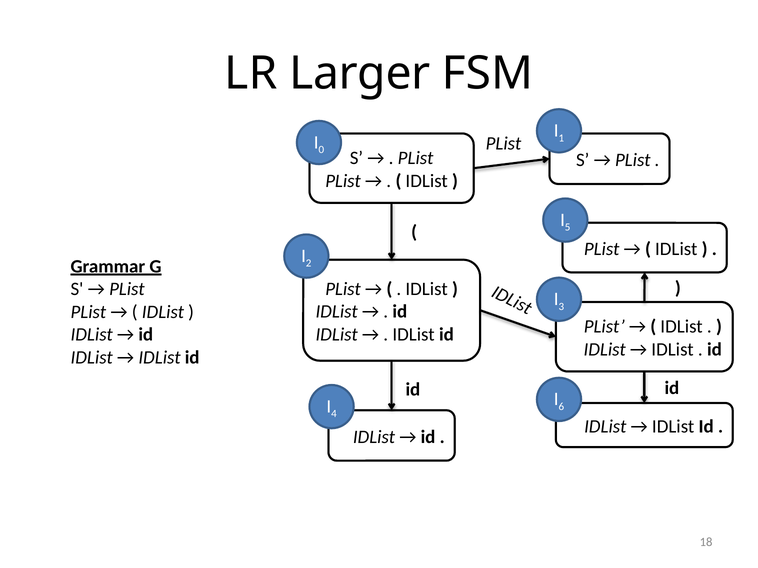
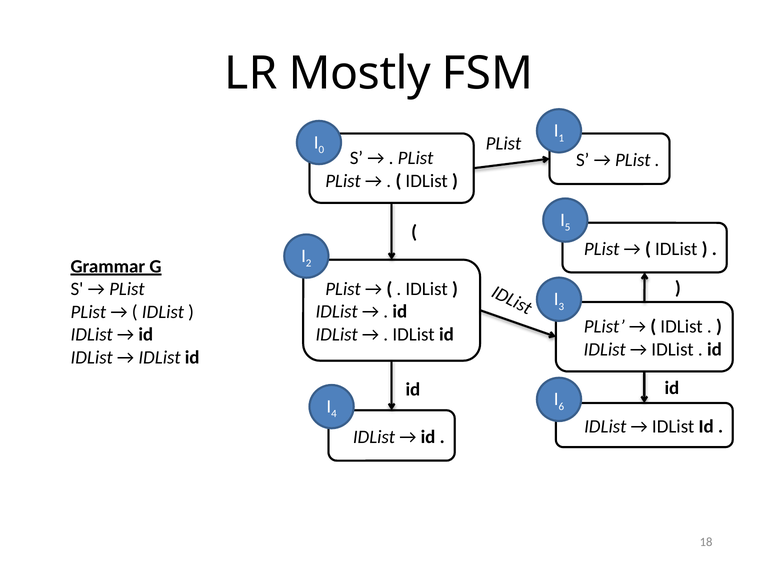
Larger: Larger -> Mostly
